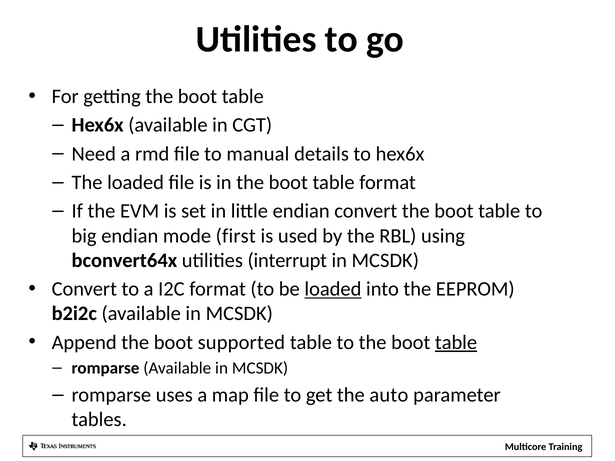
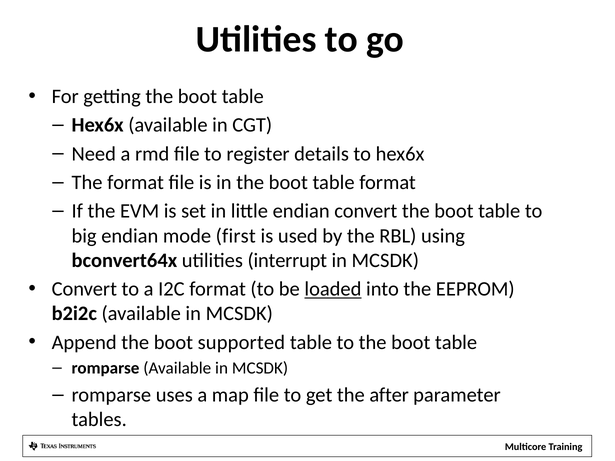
manual: manual -> register
The loaded: loaded -> format
table at (456, 343) underline: present -> none
auto: auto -> after
